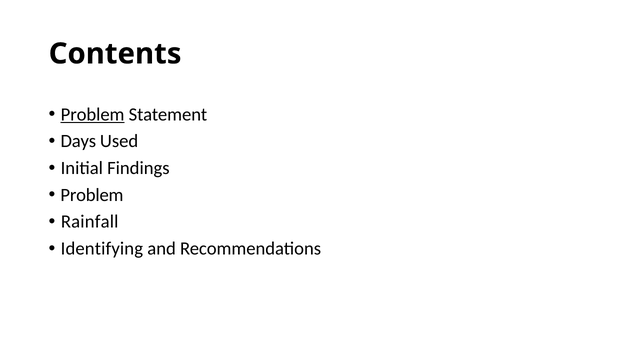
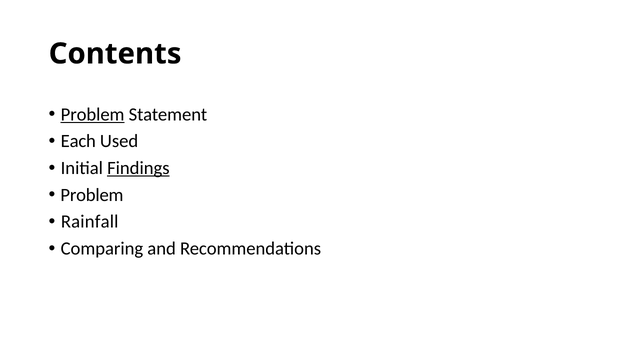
Days: Days -> Each
Findings underline: none -> present
Identifying: Identifying -> Comparing
